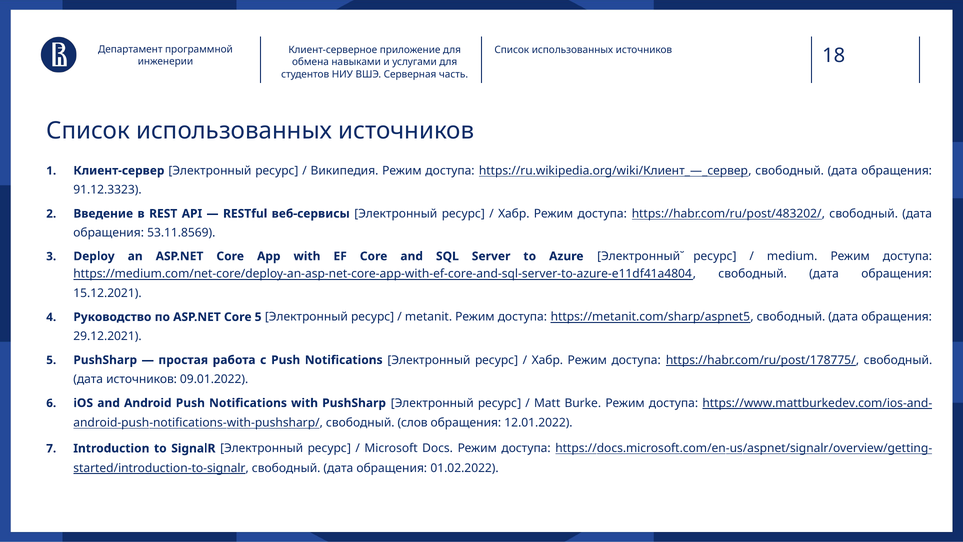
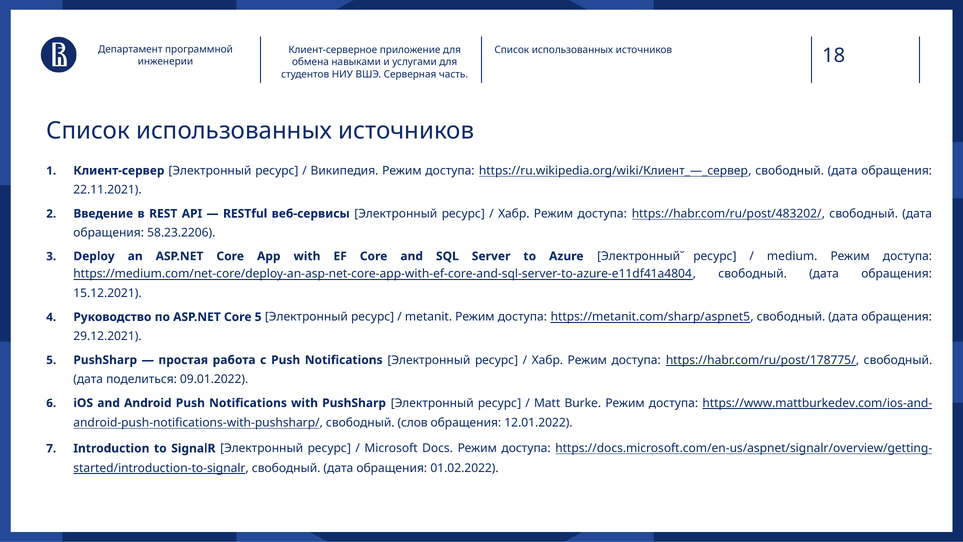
91.12.3323: 91.12.3323 -> 22.11.2021
53.11.8569: 53.11.8569 -> 58.23.2206
дата источников: источников -> поделиться
